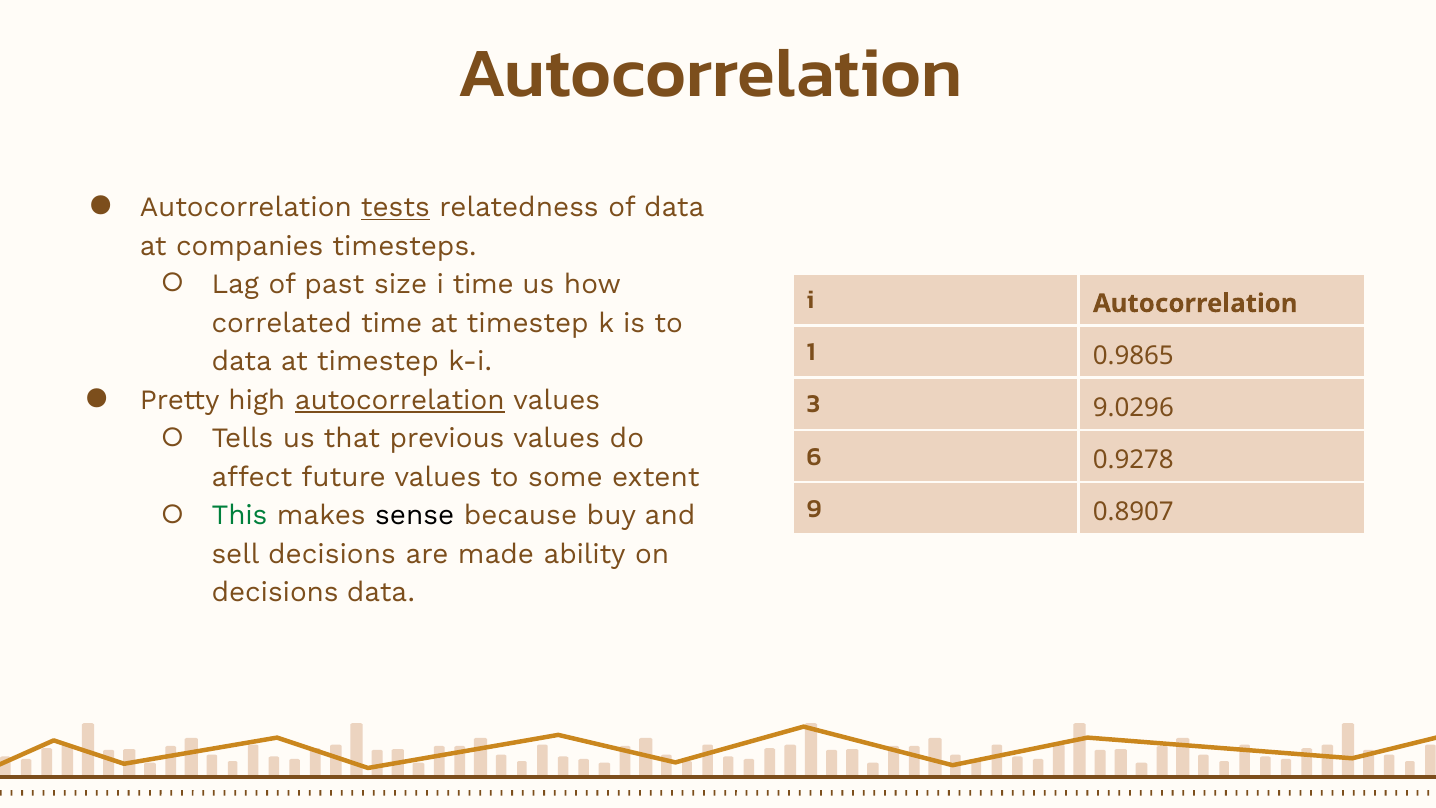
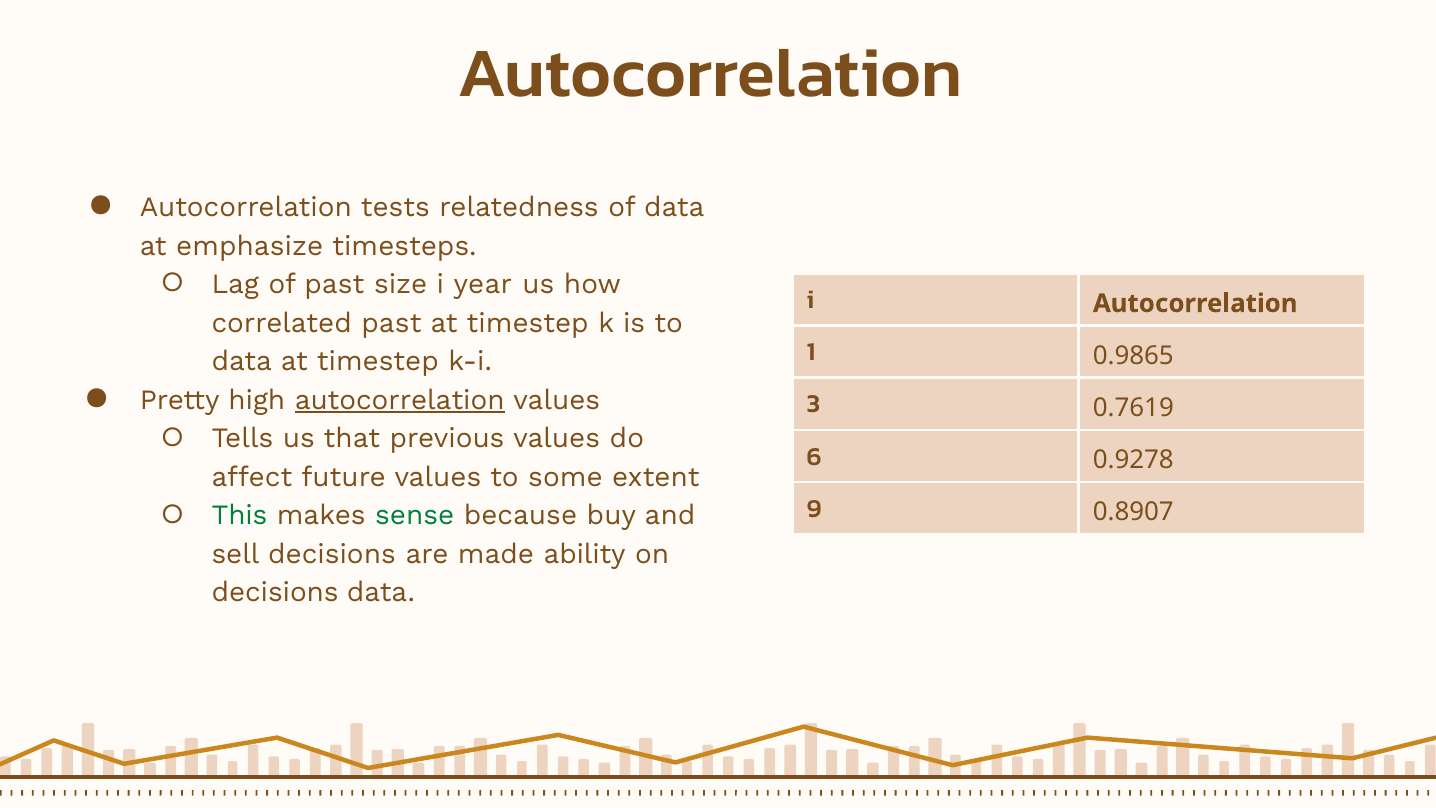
tests underline: present -> none
companies: companies -> emphasize
i time: time -> year
correlated time: time -> past
9.0296: 9.0296 -> 0.7619
sense colour: black -> green
